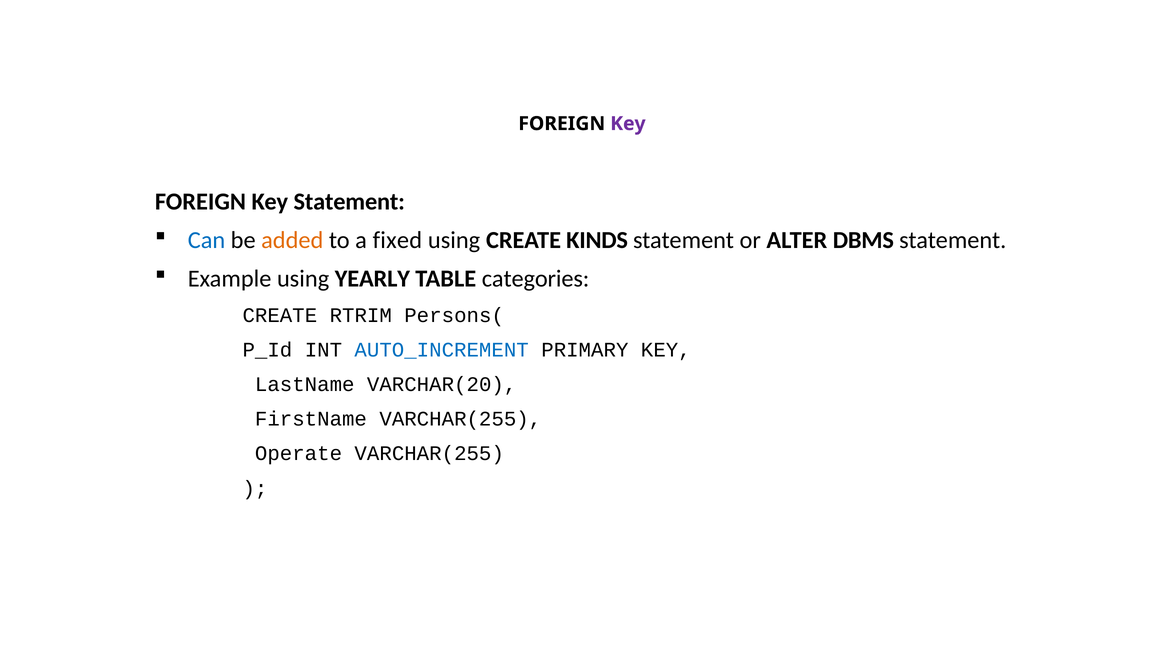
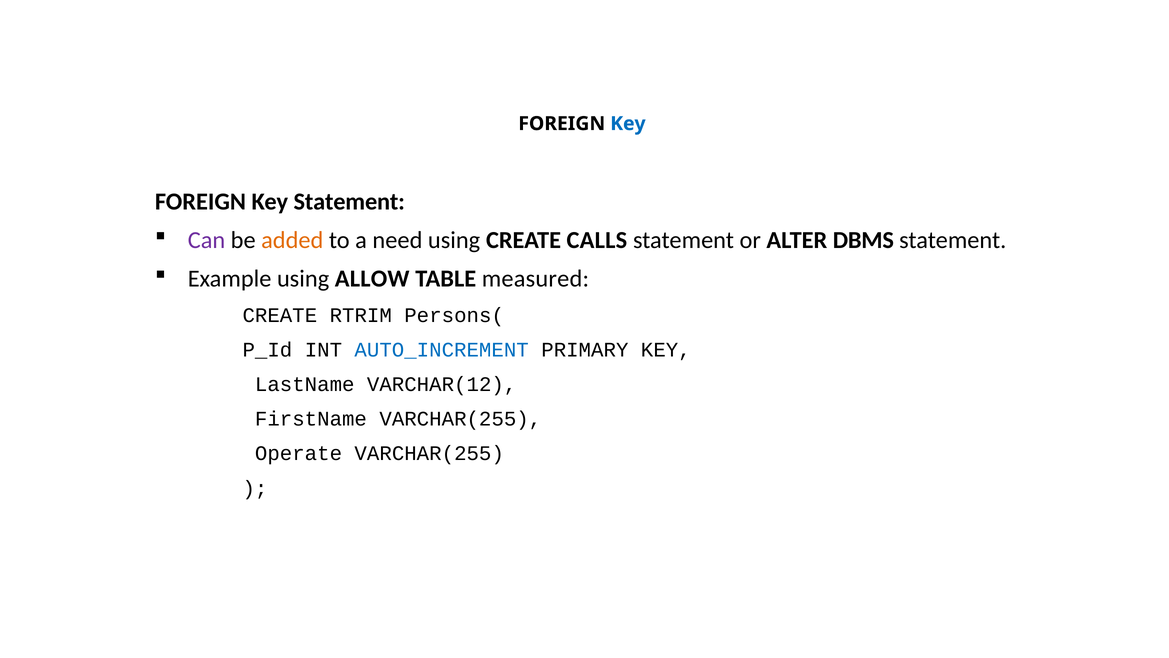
Key at (628, 124) colour: purple -> blue
Can colour: blue -> purple
fixed: fixed -> need
KINDS: KINDS -> CALLS
YEARLY: YEARLY -> ALLOW
categories: categories -> measured
VARCHAR(20: VARCHAR(20 -> VARCHAR(12
